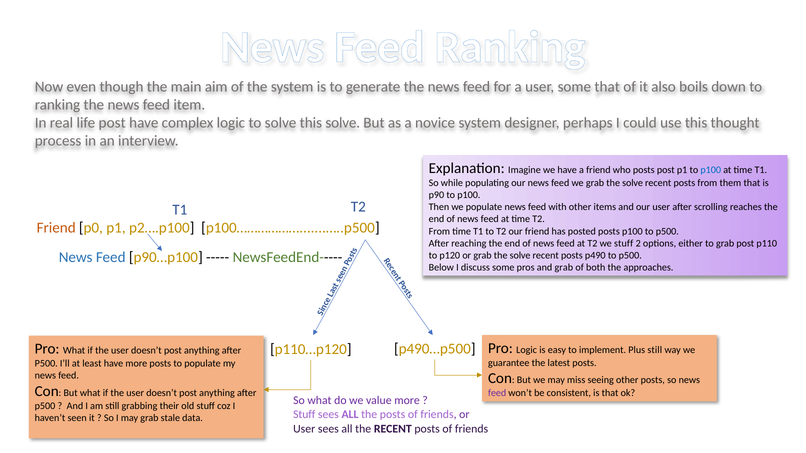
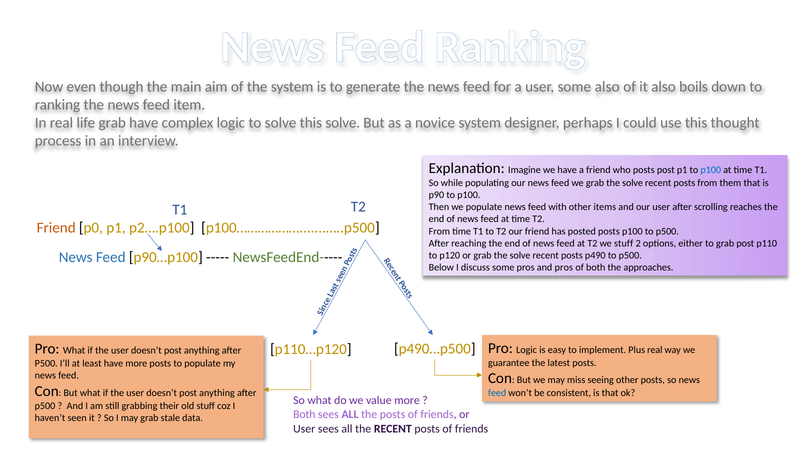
some that: that -> also
life post: post -> grab
and grab: grab -> pros
Plus still: still -> real
feed at (497, 393) colour: purple -> blue
Stuff at (304, 415): Stuff -> Both
